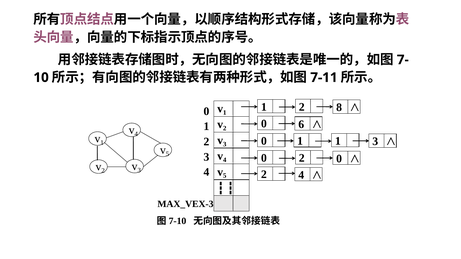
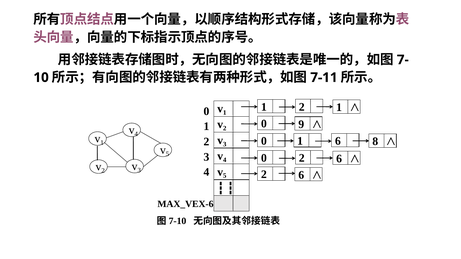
1 8: 8 -> 1
6: 6 -> 9
1 at (338, 141): 1 -> 6
1 3: 3 -> 8
0 at (339, 159): 0 -> 6
2 4: 4 -> 6
MAX_VEX-3: MAX_VEX-3 -> MAX_VEX-6
